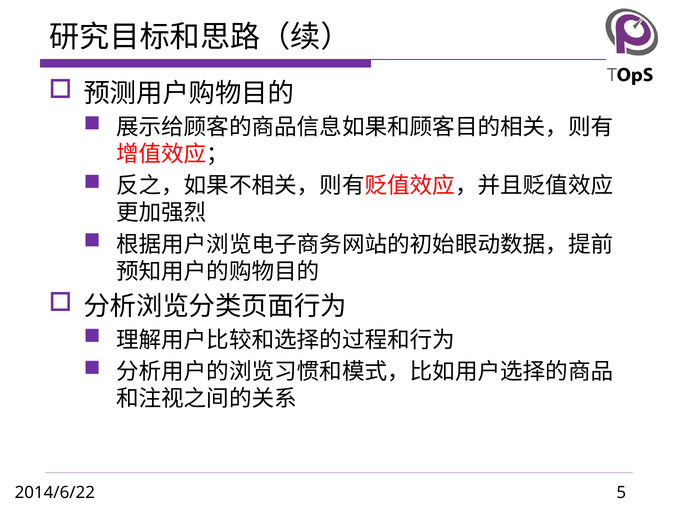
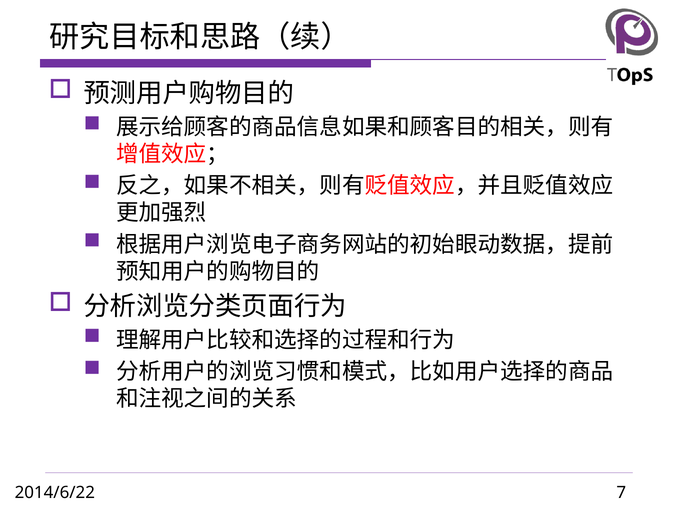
5: 5 -> 7
